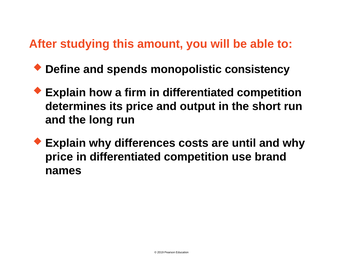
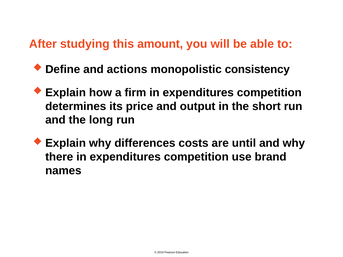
spends: spends -> actions
firm in differentiated: differentiated -> expenditures
price at (59, 157): price -> there
differentiated at (125, 157): differentiated -> expenditures
